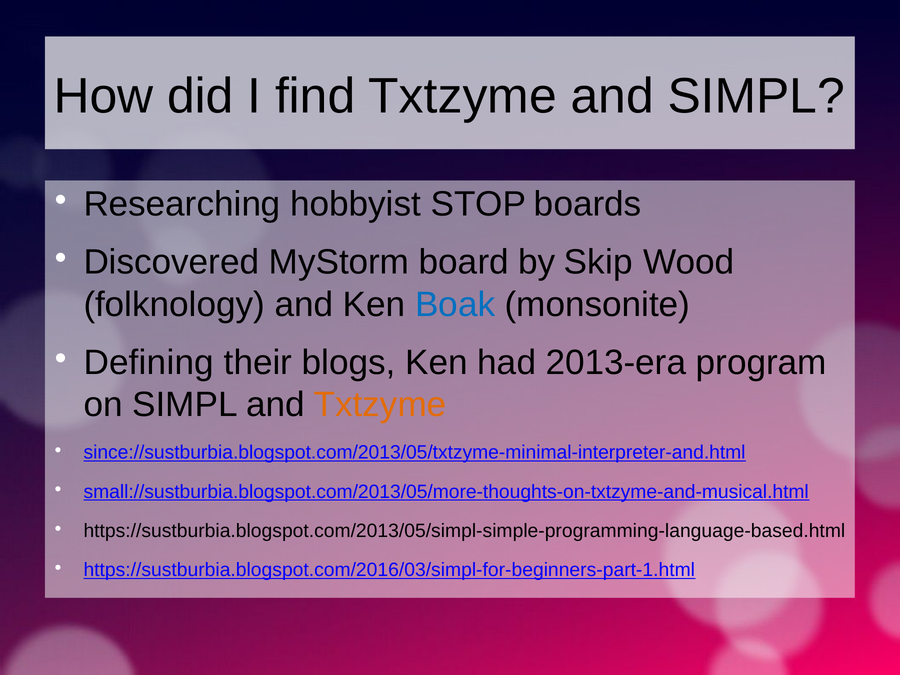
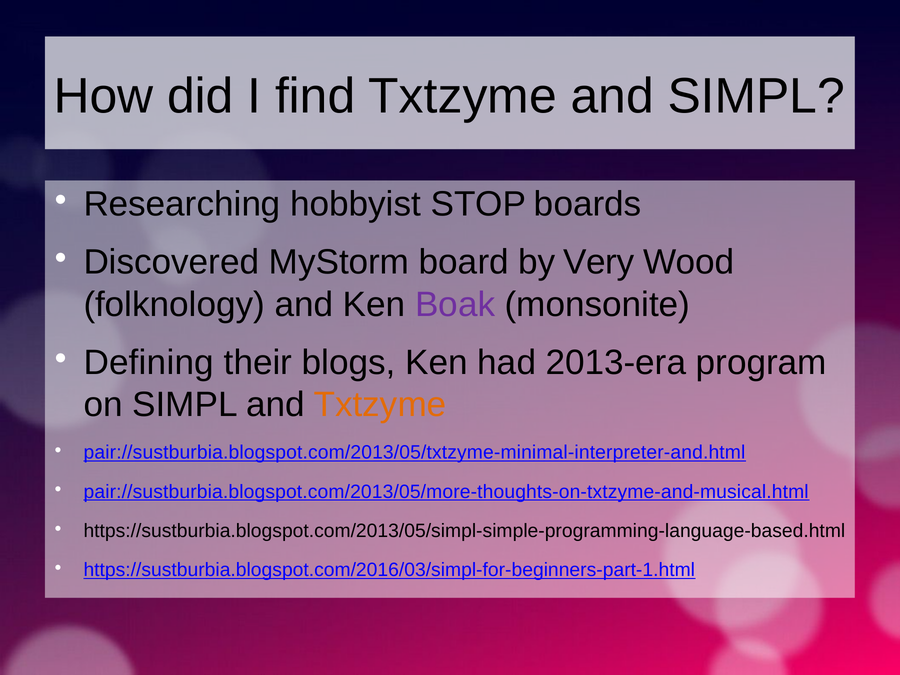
Skip: Skip -> Very
Boak colour: blue -> purple
since://sustburbia.blogspot.com/2013/05/txtzyme-minimal-interpreter-and.html: since://sustburbia.blogspot.com/2013/05/txtzyme-minimal-interpreter-and.html -> pair://sustburbia.blogspot.com/2013/05/txtzyme-minimal-interpreter-and.html
small://sustburbia.blogspot.com/2013/05/more-thoughts-on-txtzyme-and-musical.html: small://sustburbia.blogspot.com/2013/05/more-thoughts-on-txtzyme-and-musical.html -> pair://sustburbia.blogspot.com/2013/05/more-thoughts-on-txtzyme-and-musical.html
